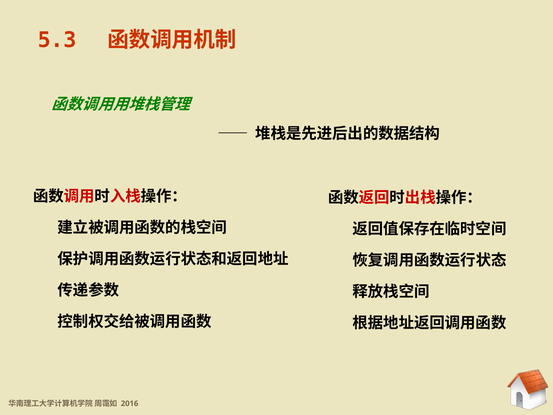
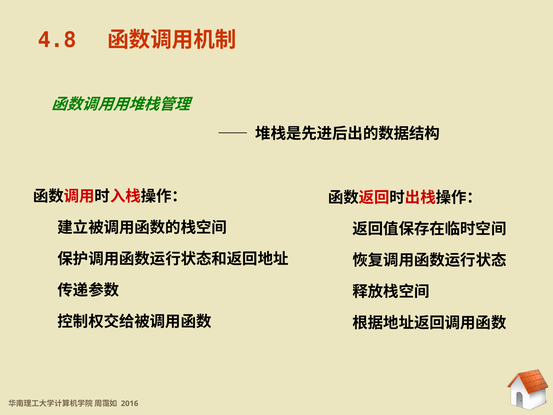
5.3: 5.3 -> 4.8
